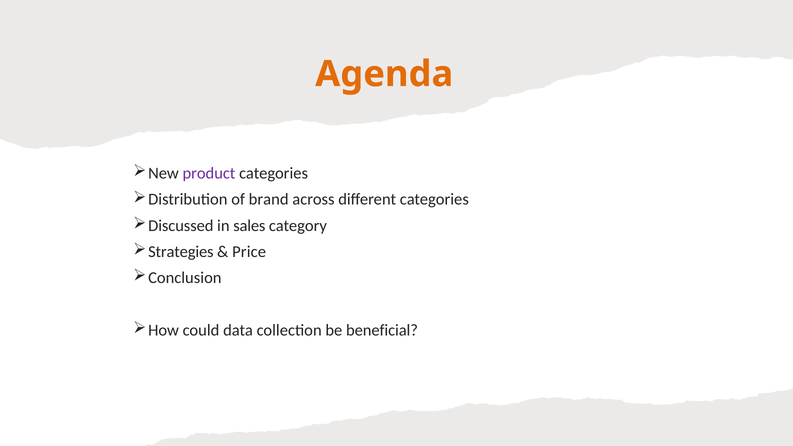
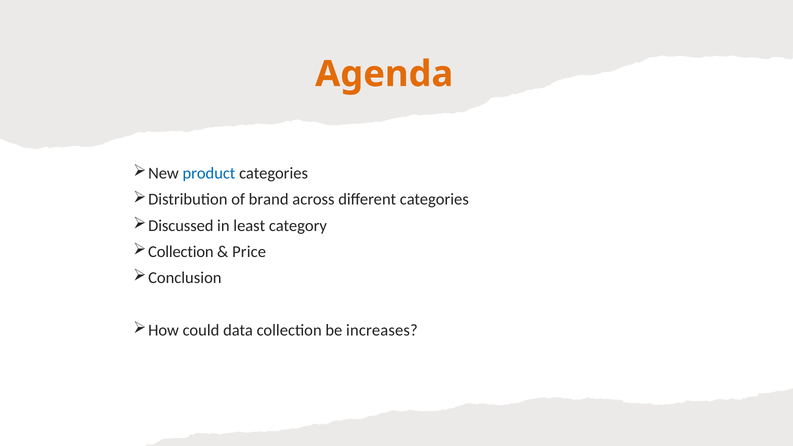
product colour: purple -> blue
sales: sales -> least
Strategies at (181, 252): Strategies -> Collection
beneficial: beneficial -> increases
